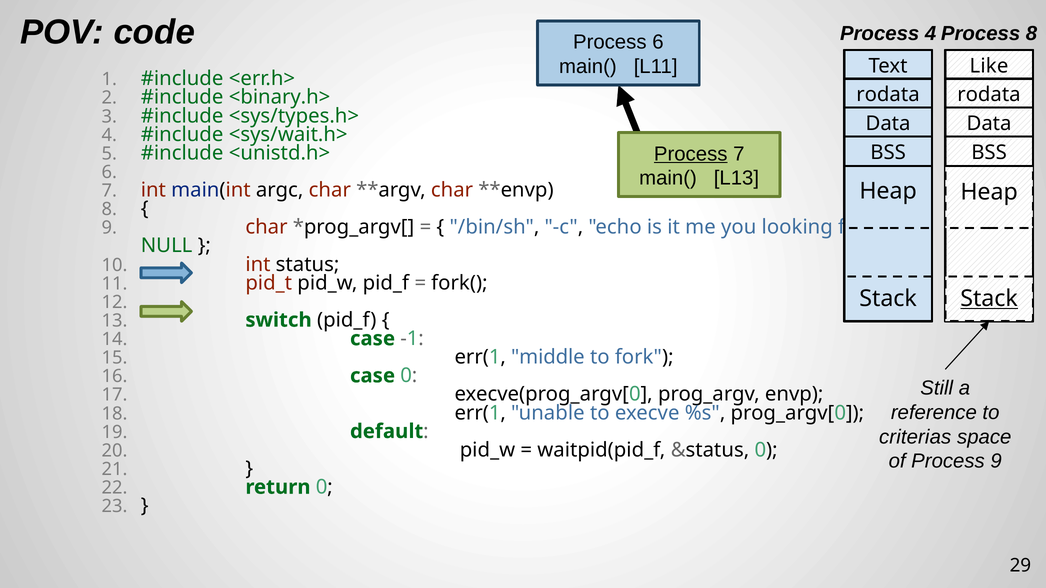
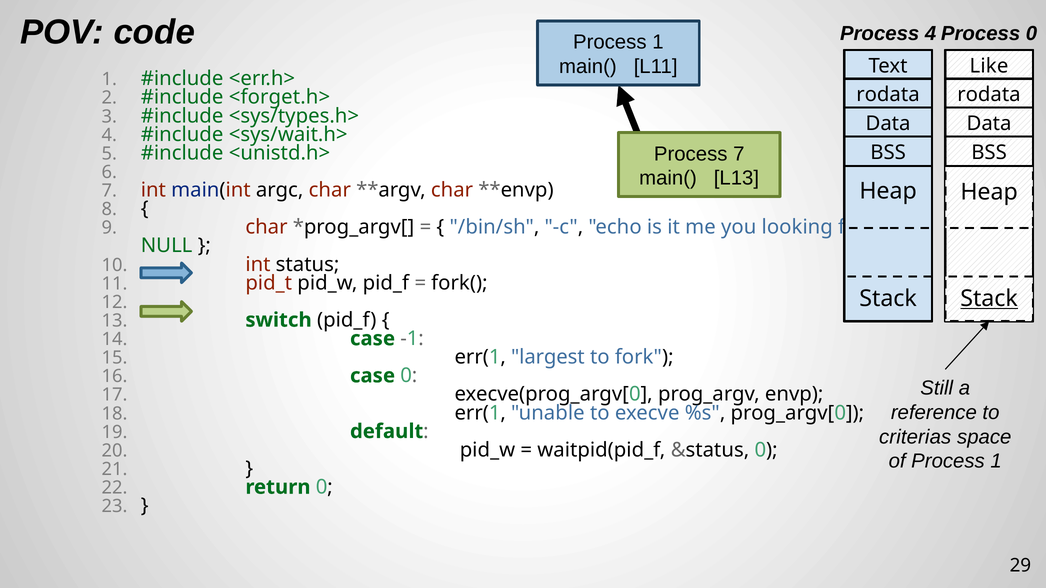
Process 8: 8 -> 0
6 at (658, 42): 6 -> 1
<binary.h>: <binary.h> -> <forget.h>
Process at (691, 154) underline: present -> none
middle: middle -> largest
of Process 9: 9 -> 1
